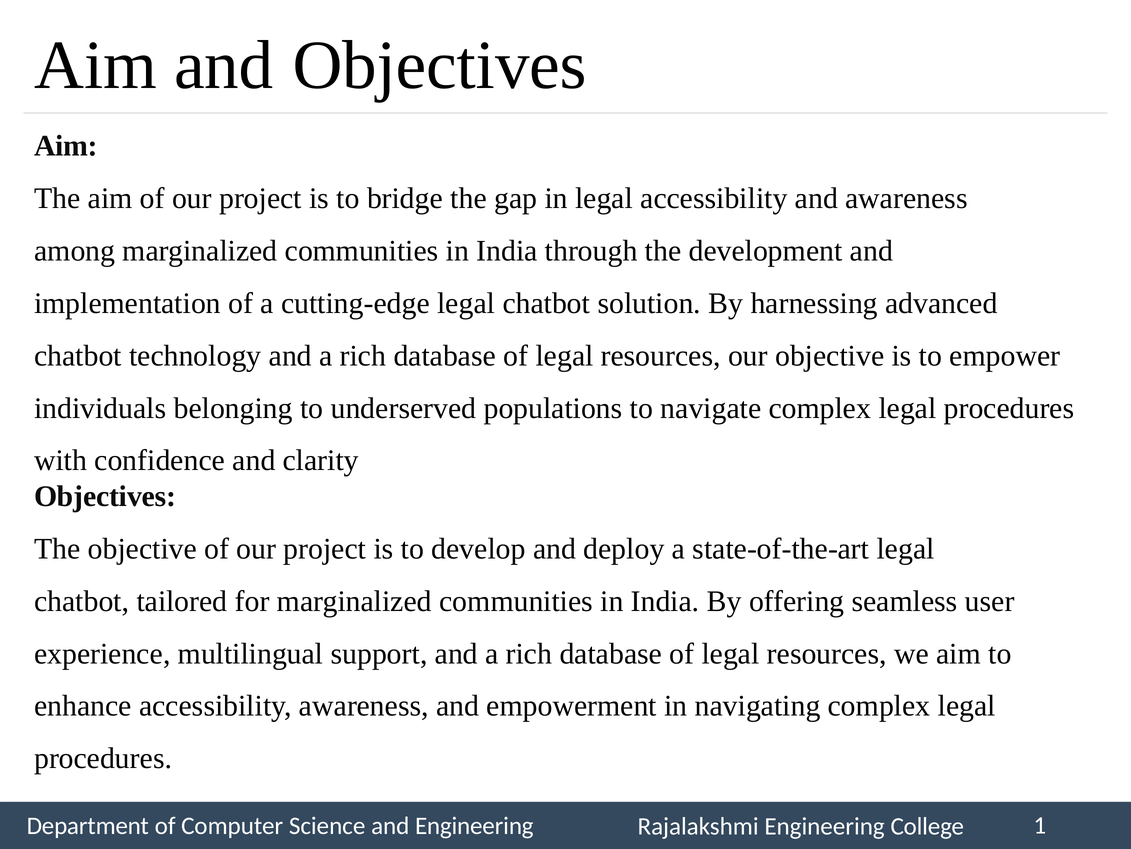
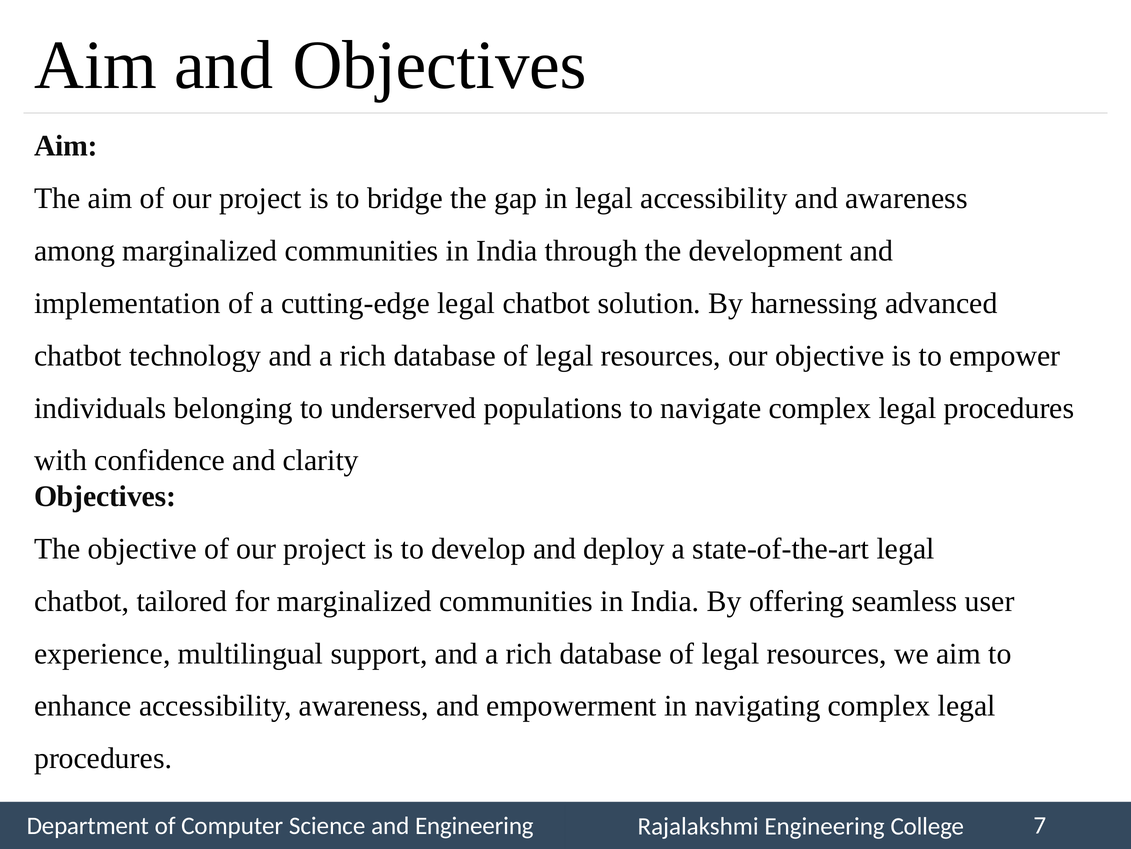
1: 1 -> 7
